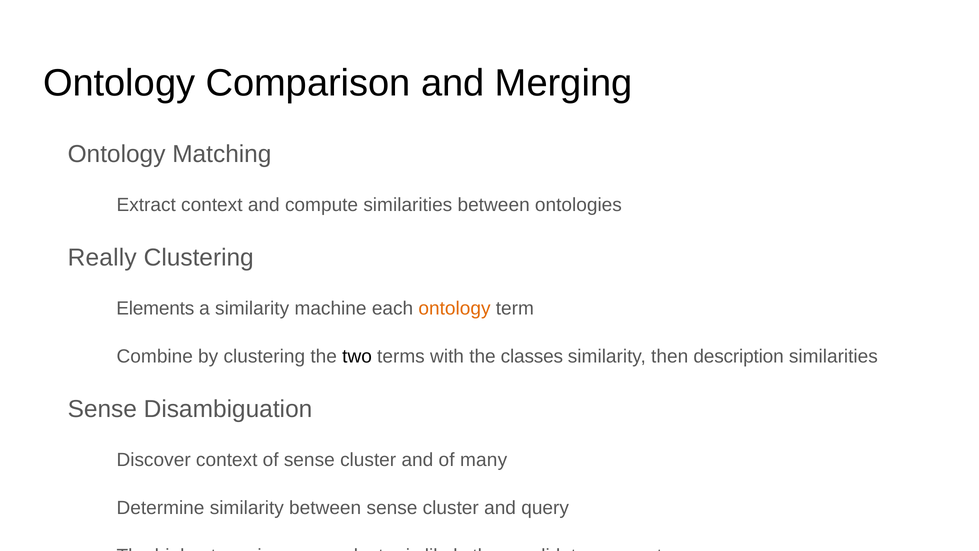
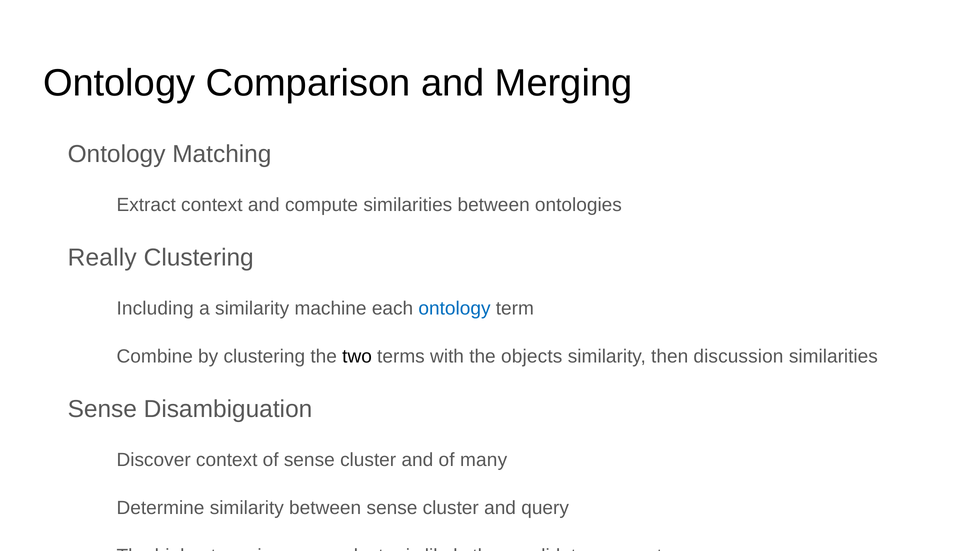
Elements: Elements -> Including
ontology at (455, 308) colour: orange -> blue
classes: classes -> objects
description: description -> discussion
